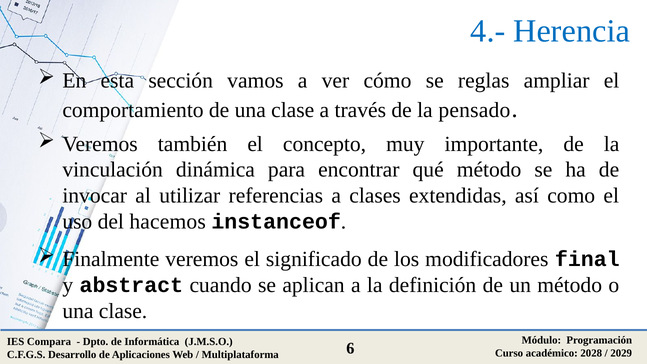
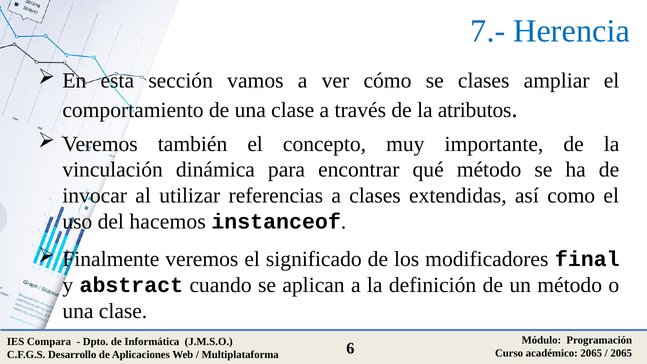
4.-: 4.- -> 7.-
se reglas: reglas -> clases
pensado: pensado -> atributos
académico 2028: 2028 -> 2065
2029 at (621, 353): 2029 -> 2065
